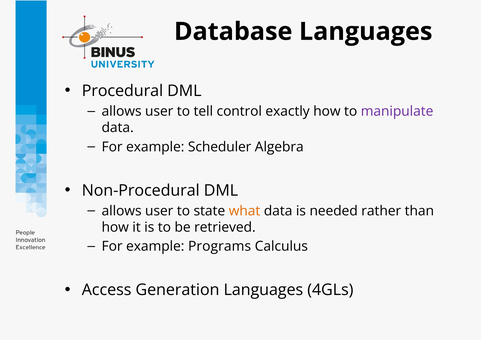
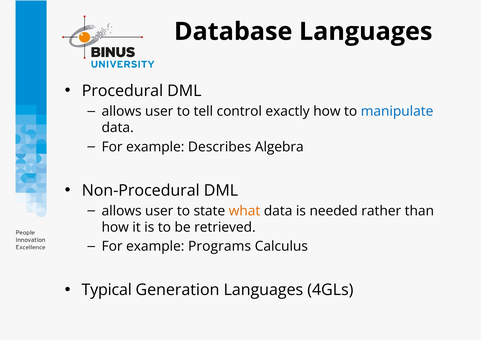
manipulate colour: purple -> blue
Scheduler: Scheduler -> Describes
Access: Access -> Typical
